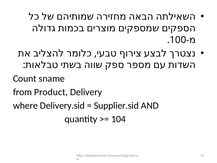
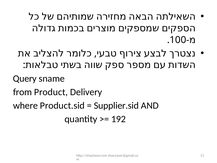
Count: Count -> Query
Delivery.sid: Delivery.sid -> Product.sid
104: 104 -> 192
